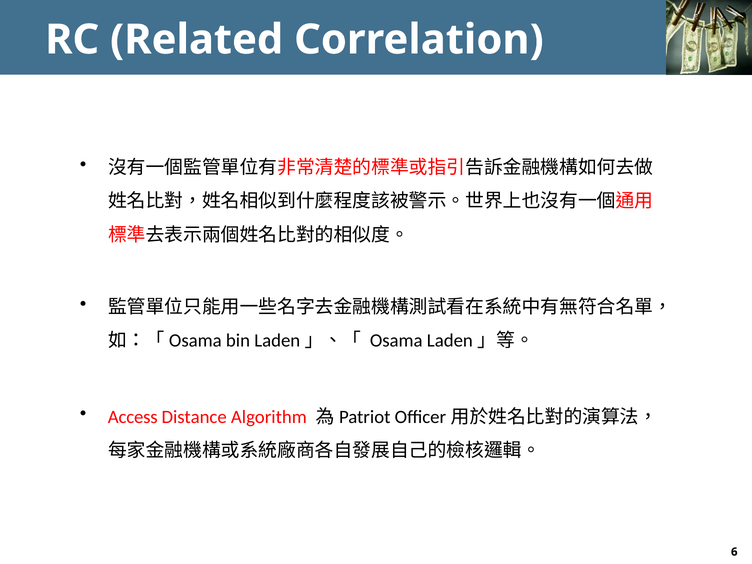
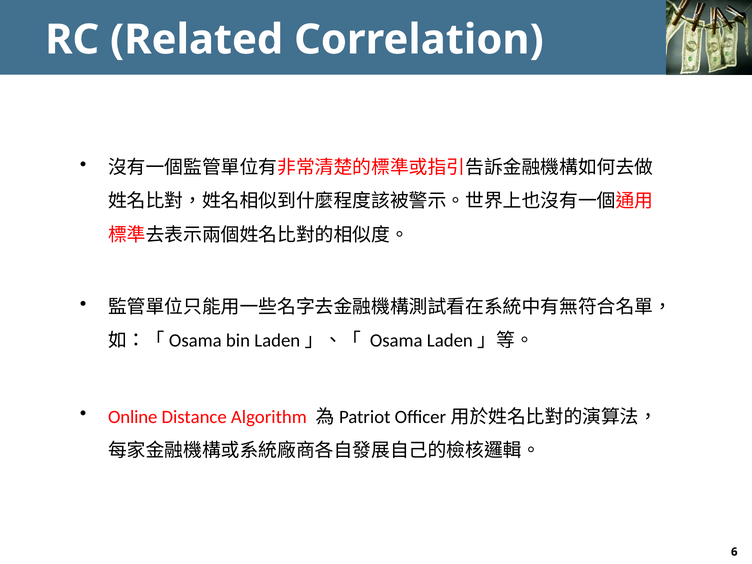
Access: Access -> Online
